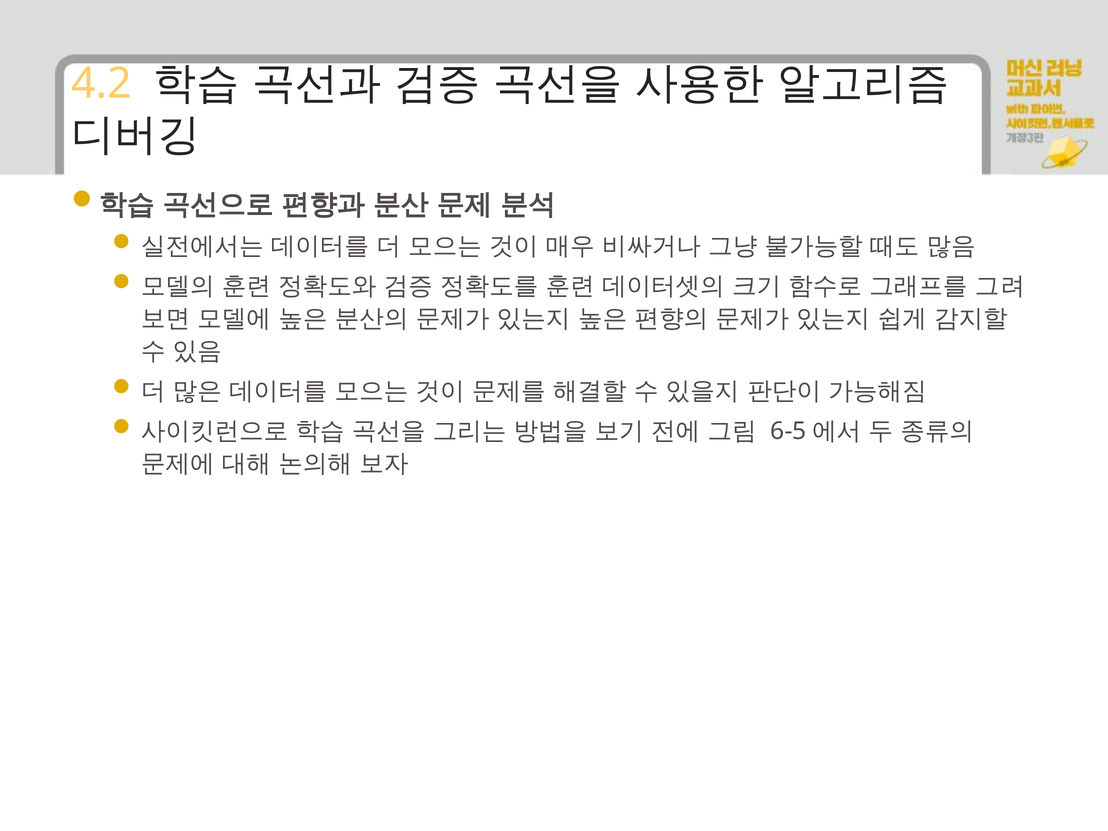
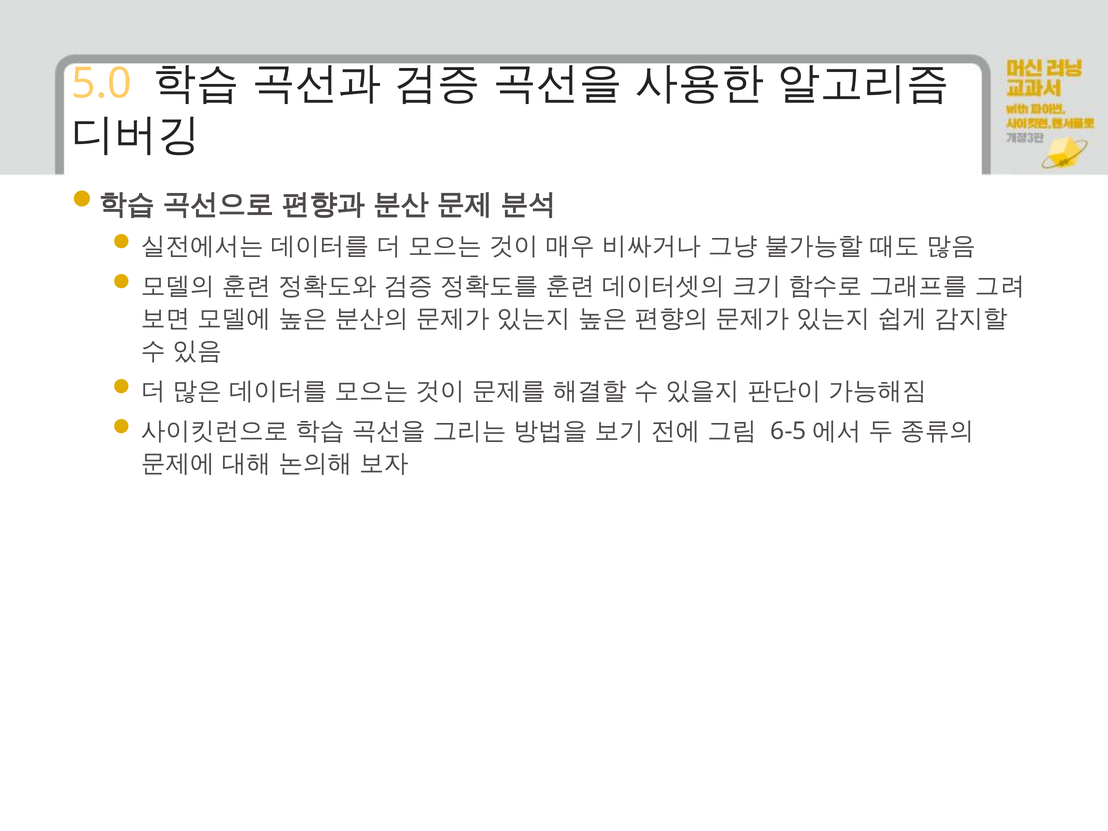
4.2: 4.2 -> 5.0
